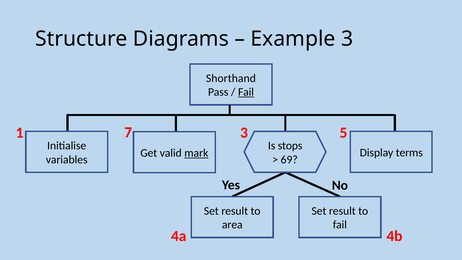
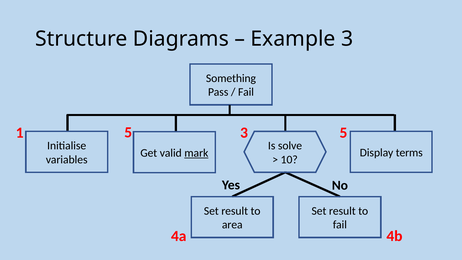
Shorthand: Shorthand -> Something
Fail at (246, 92) underline: present -> none
1 7: 7 -> 5
stops: stops -> solve
69: 69 -> 10
